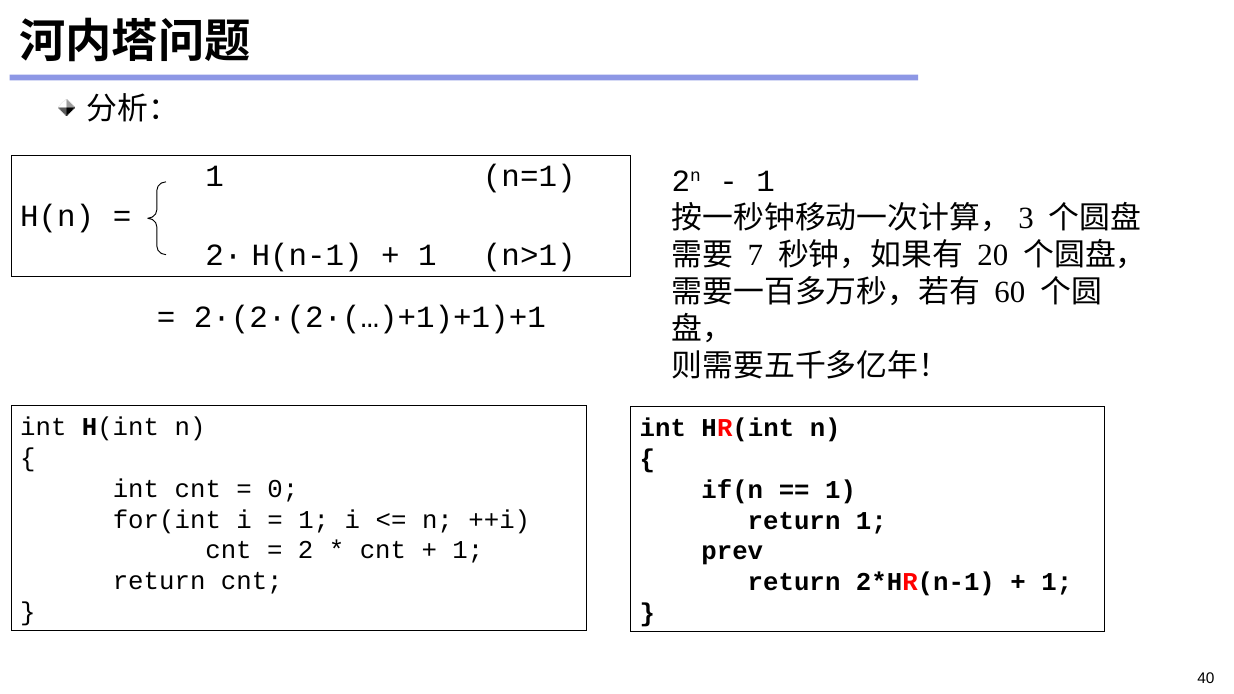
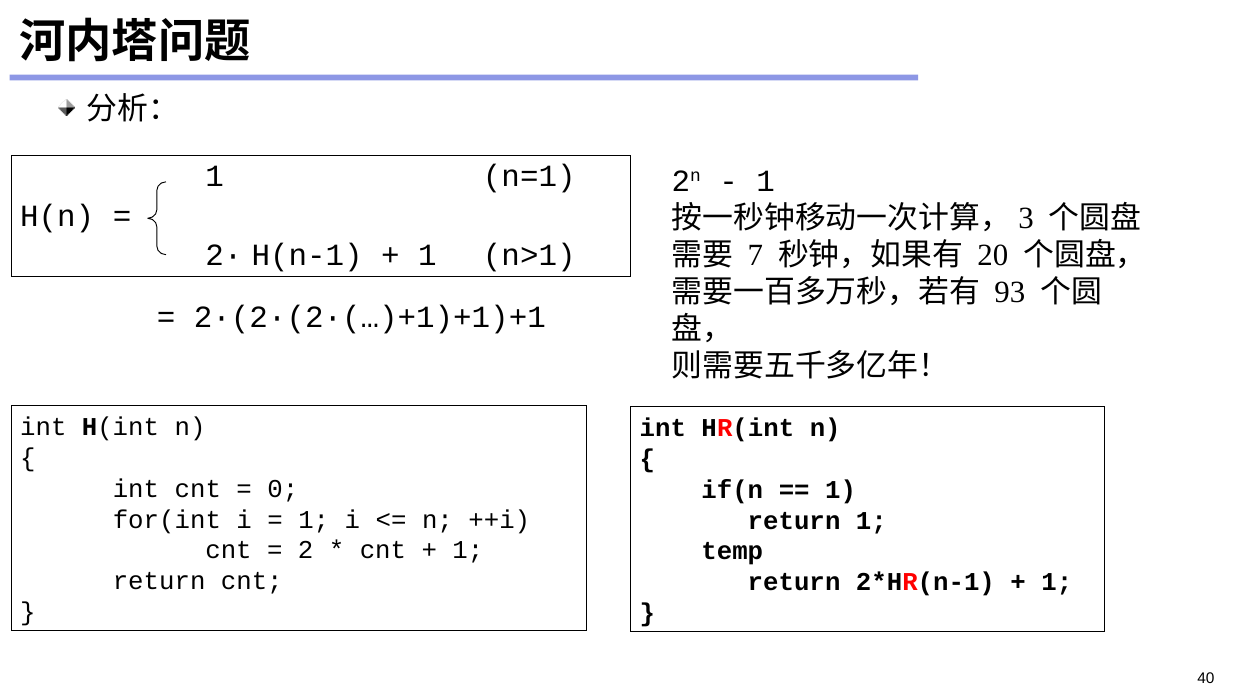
60: 60 -> 93
prev: prev -> temp
